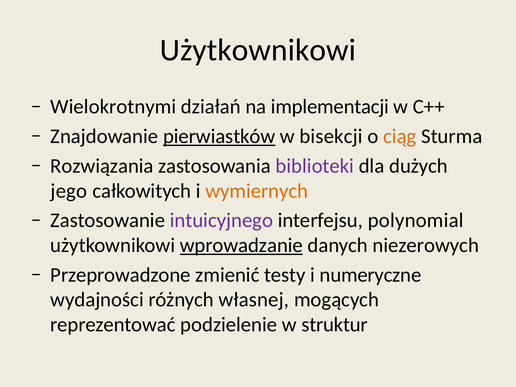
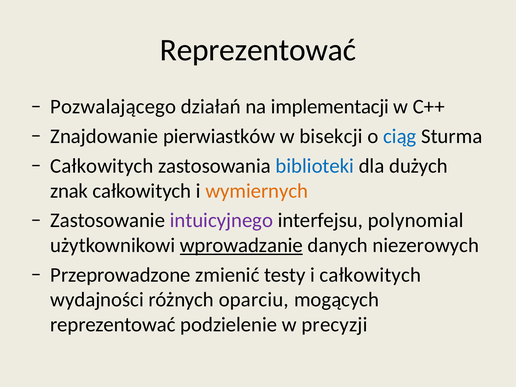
Użytkownikowi at (258, 50): Użytkownikowi -> Reprezentować
Wielokrotnymi: Wielokrotnymi -> Pozwalającego
pierwiastków underline: present -> none
ciąg colour: orange -> blue
Rozwiązania at (102, 166): Rozwiązania -> Całkowitych
biblioteki colour: purple -> blue
jego: jego -> znak
i numeryczne: numeryczne -> całkowitych
własnej: własnej -> oparciu
struktur: struktur -> precyzji
